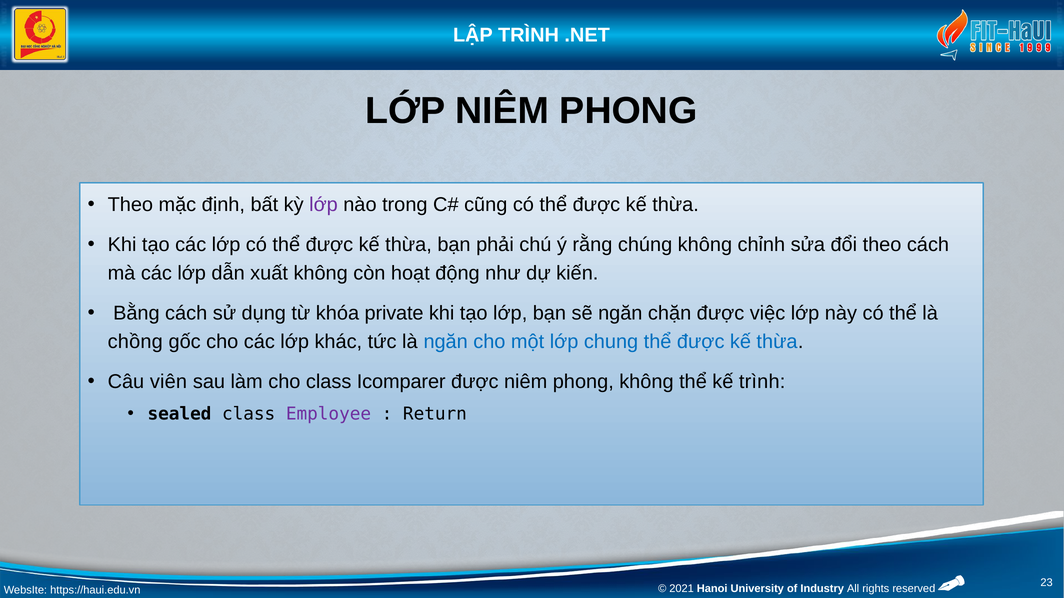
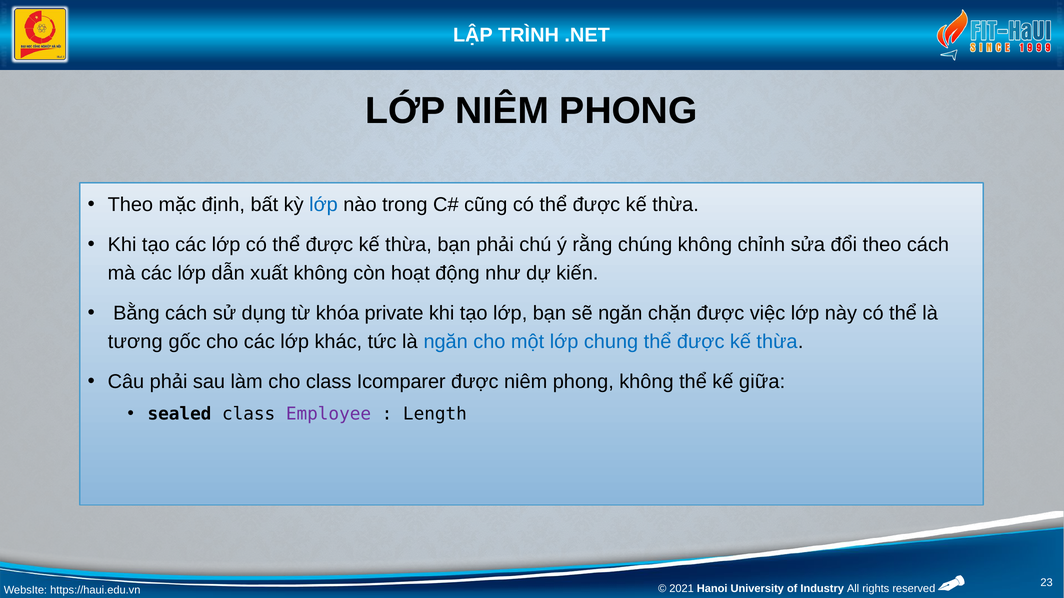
lớp at (324, 205) colour: purple -> blue
chồng: chồng -> tương
Câu viên: viên -> phải
kế trình: trình -> giữa
Return: Return -> Length
